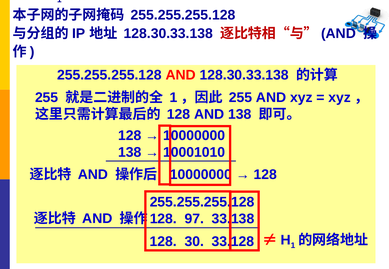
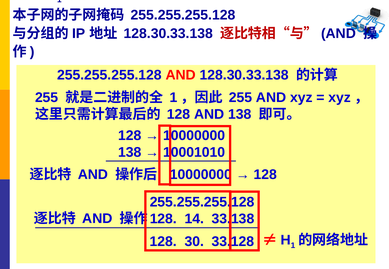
97: 97 -> 14
